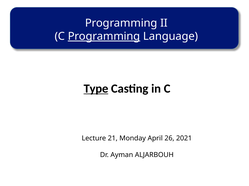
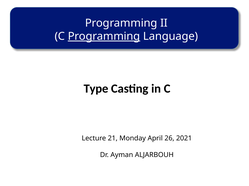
Type underline: present -> none
